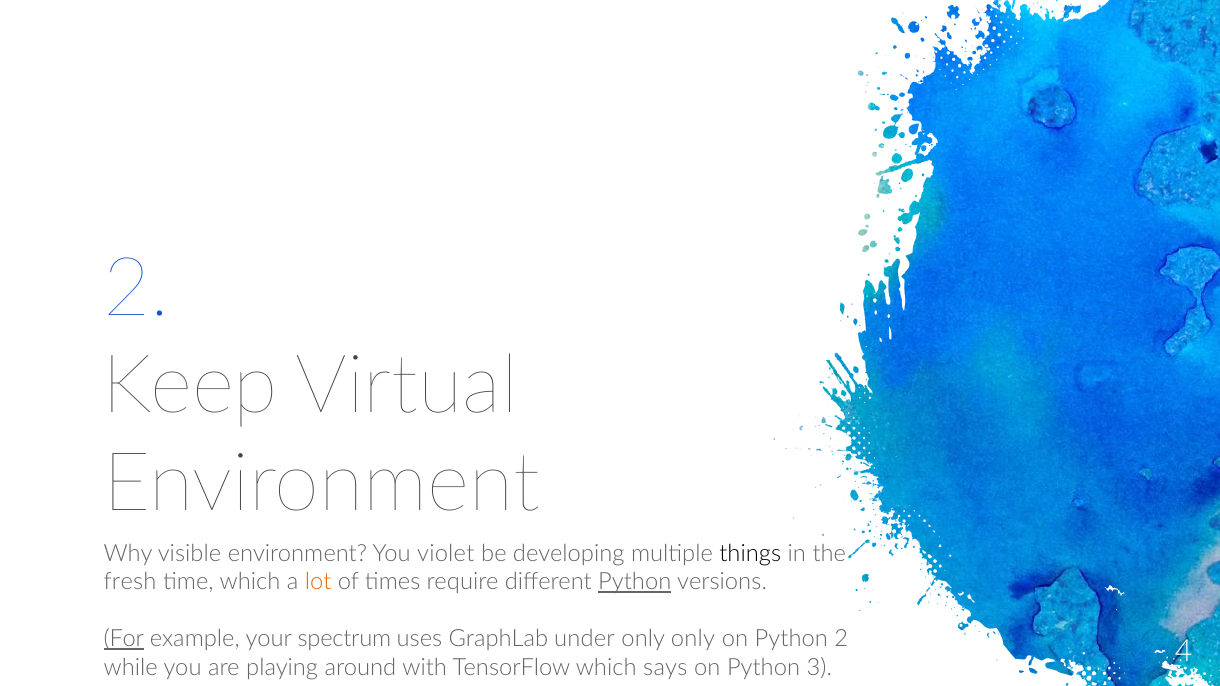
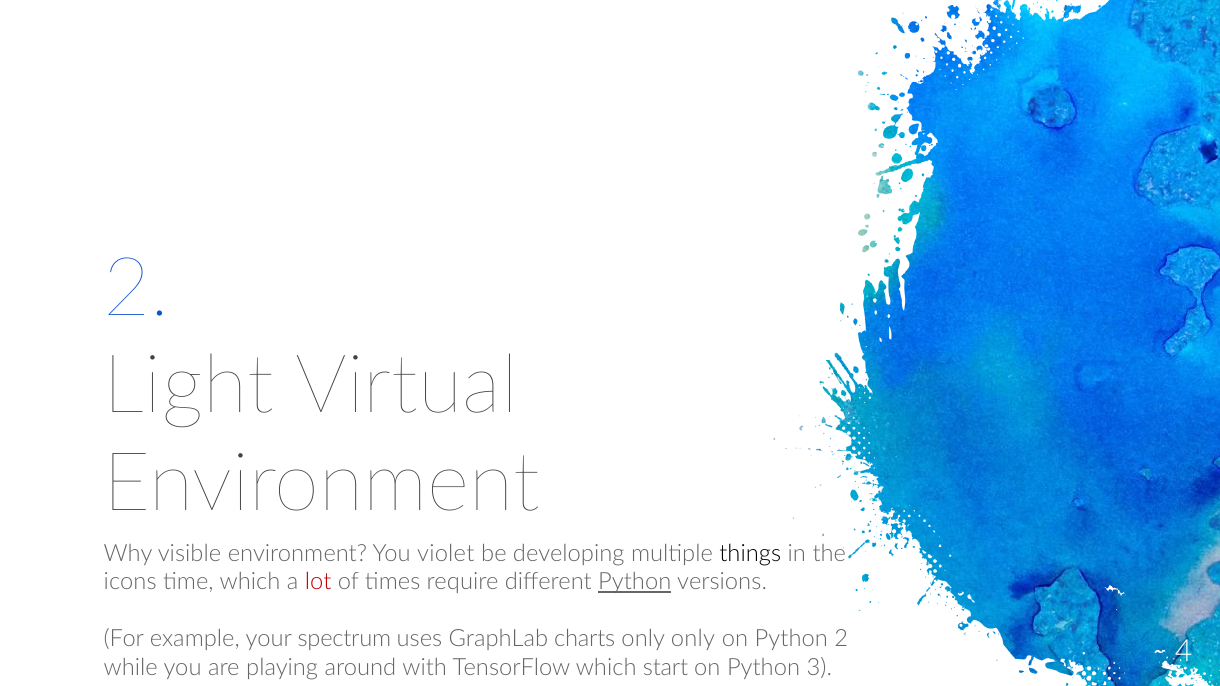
Keep: Keep -> Light
fresh: fresh -> icons
lot colour: orange -> red
For underline: present -> none
under: under -> charts
says: says -> start
